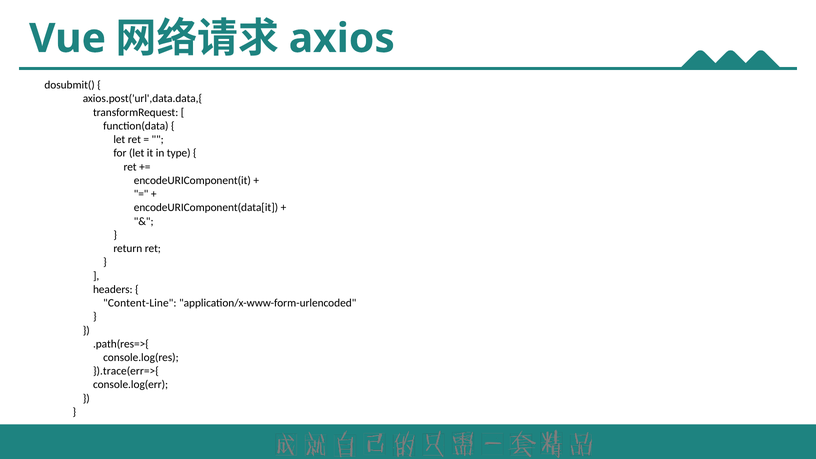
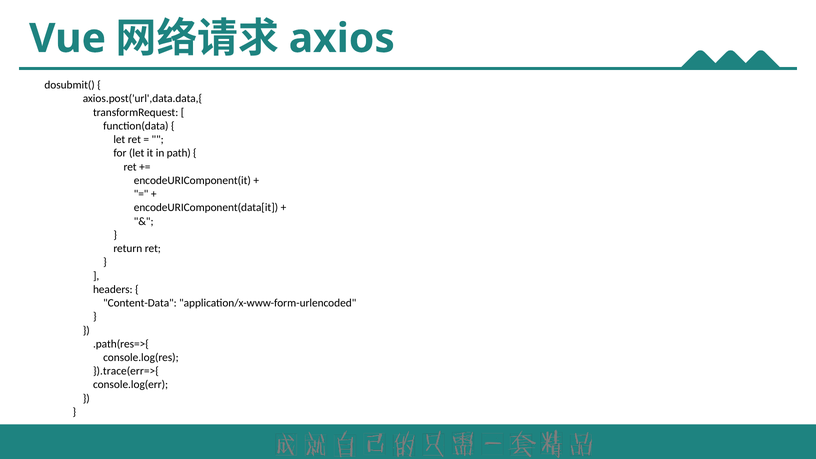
type: type -> path
Content-Line: Content-Line -> Content-Data
